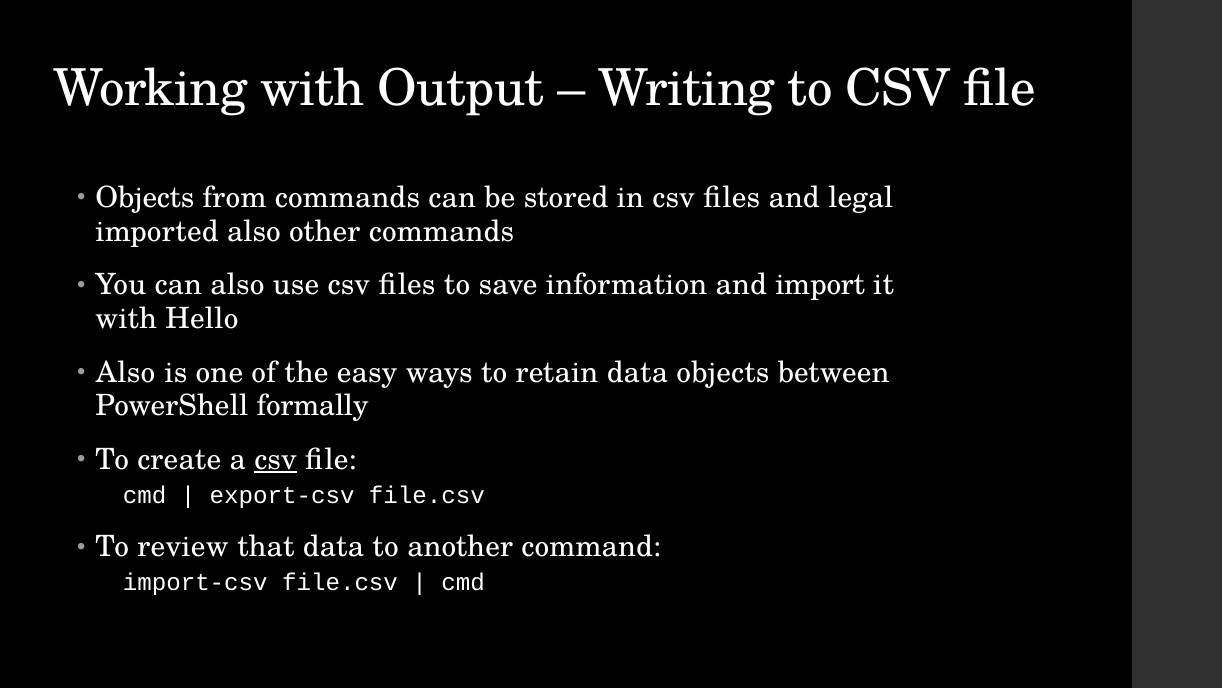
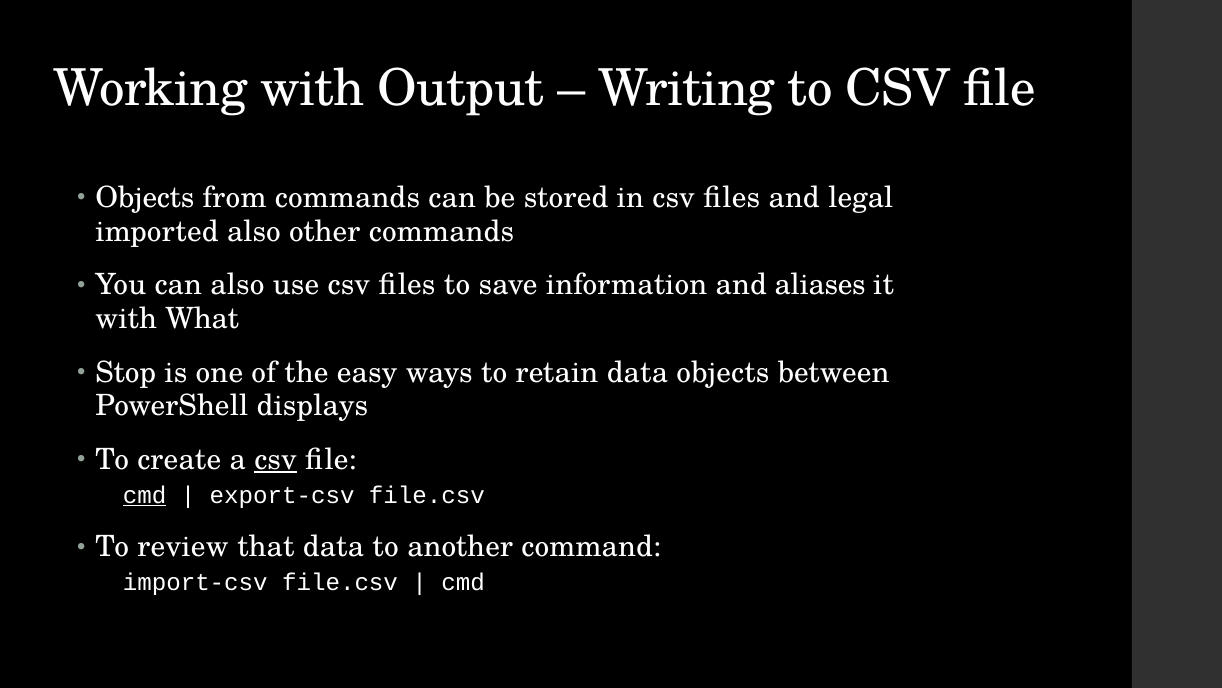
import: import -> aliases
Hello: Hello -> What
Also at (126, 372): Also -> Stop
formally: formally -> displays
cmd at (145, 495) underline: none -> present
